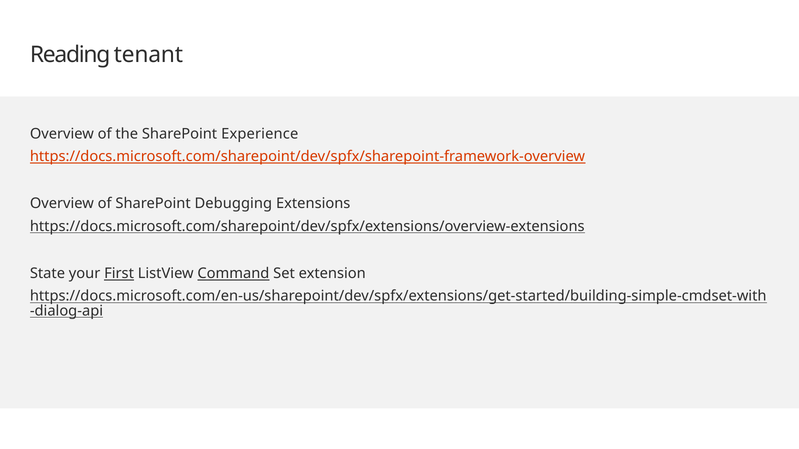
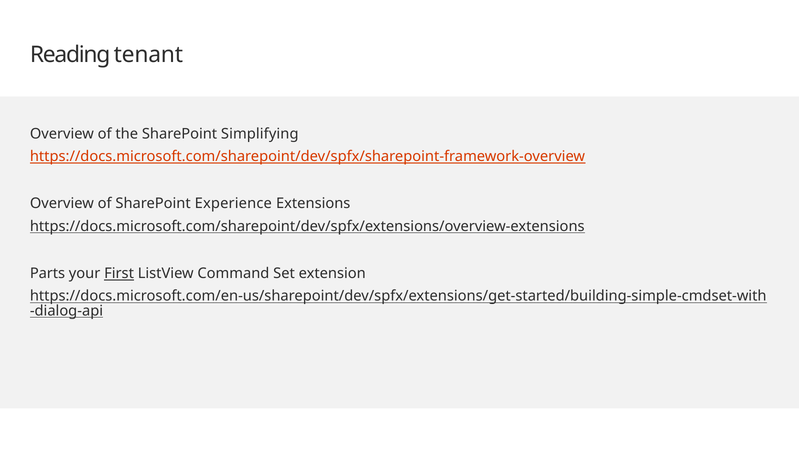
Experience: Experience -> Simplifying
Debugging: Debugging -> Experience
State: State -> Parts
Command underline: present -> none
